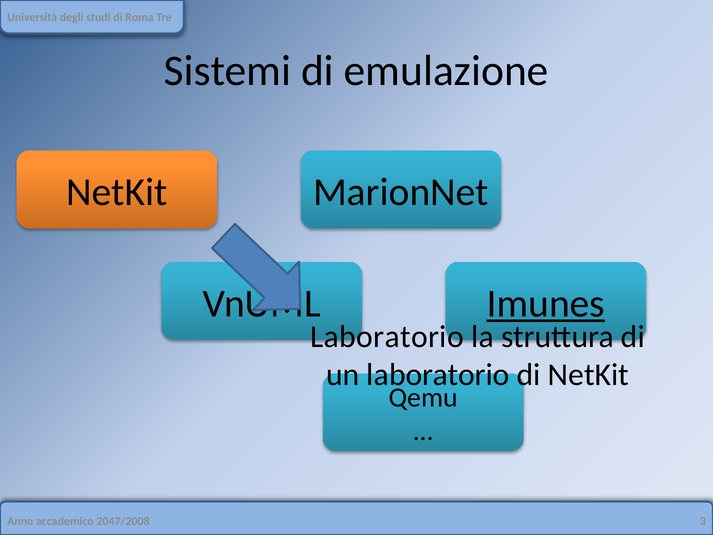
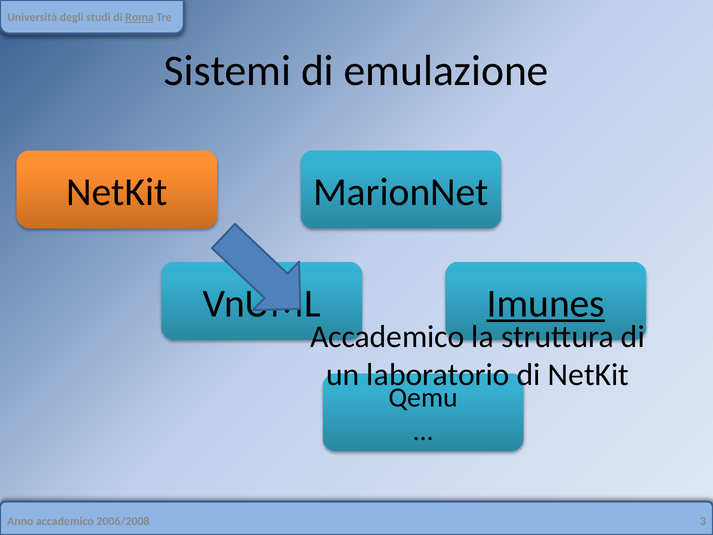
Roma underline: none -> present
Laboratorio at (387, 337): Laboratorio -> Accademico
2047/2008: 2047/2008 -> 2006/2008
